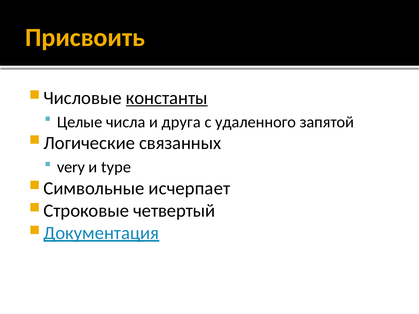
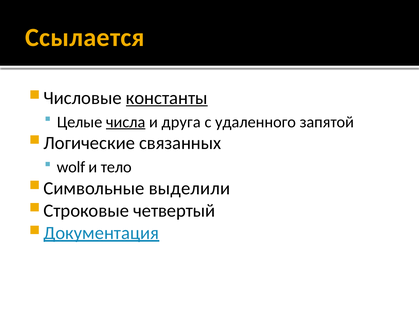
Присвоить: Присвоить -> Ссылается
числа underline: none -> present
very: very -> wolf
type: type -> тело
исчерпает: исчерпает -> выделили
